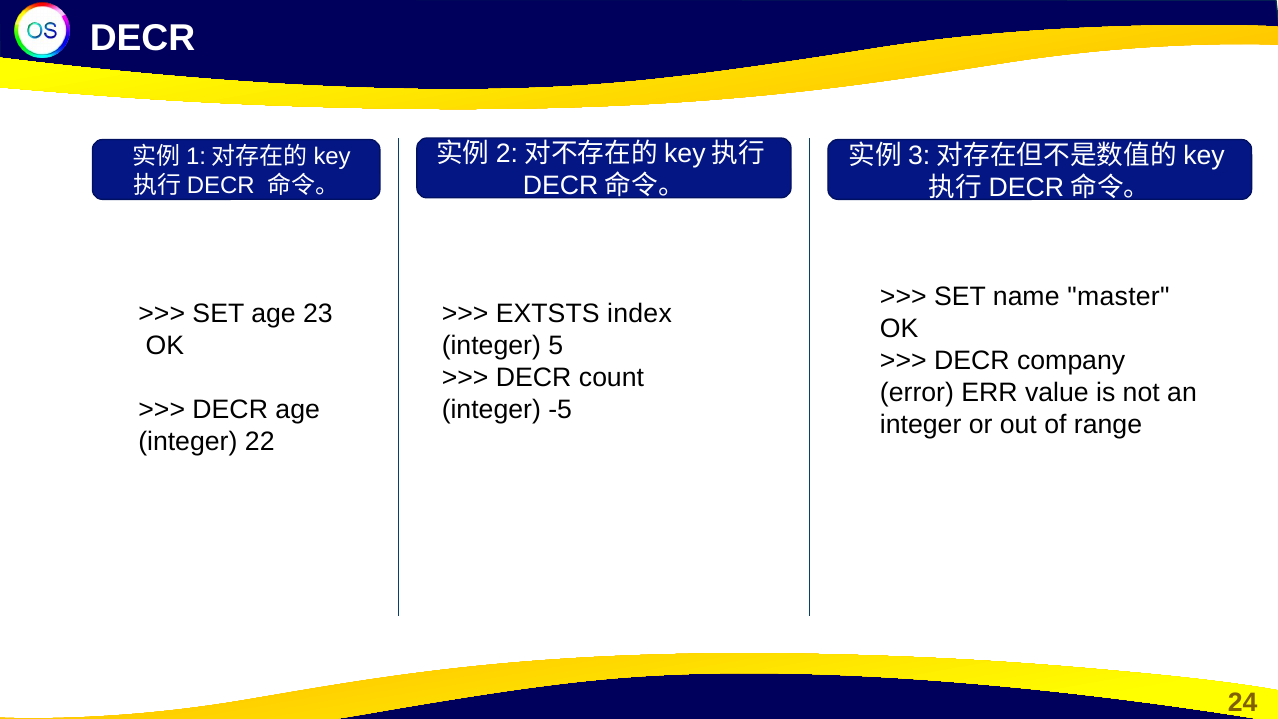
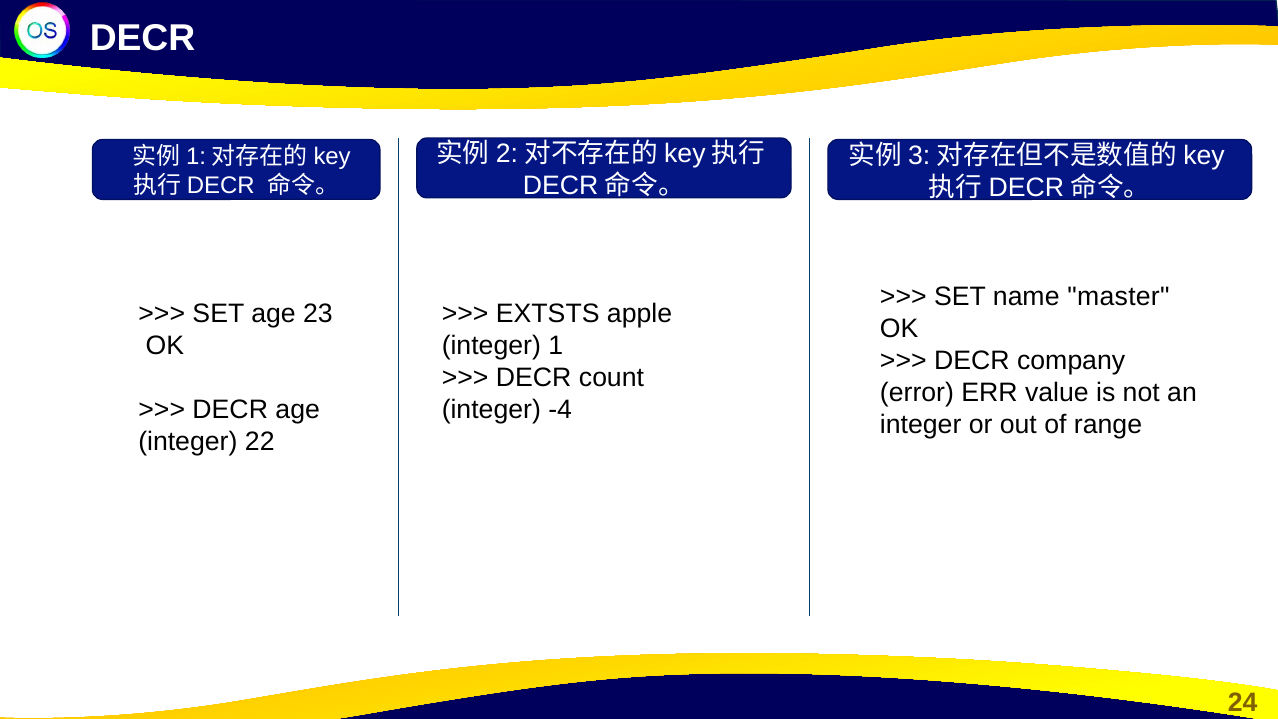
index: index -> apple
5: 5 -> 1
-5: -5 -> -4
